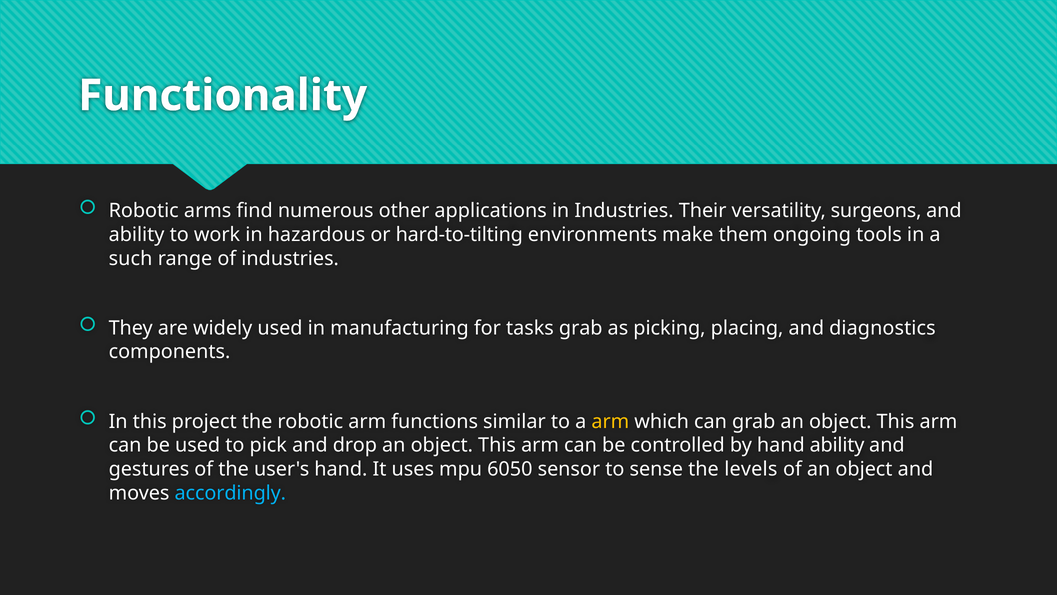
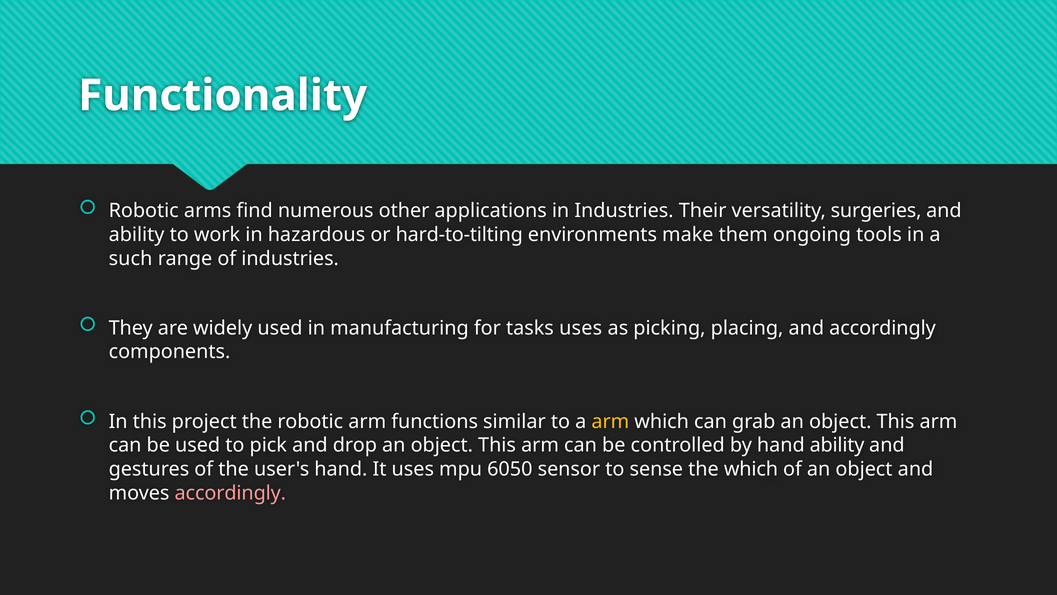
surgeons: surgeons -> surgeries
tasks grab: grab -> uses
and diagnostics: diagnostics -> accordingly
the levels: levels -> which
accordingly at (230, 493) colour: light blue -> pink
